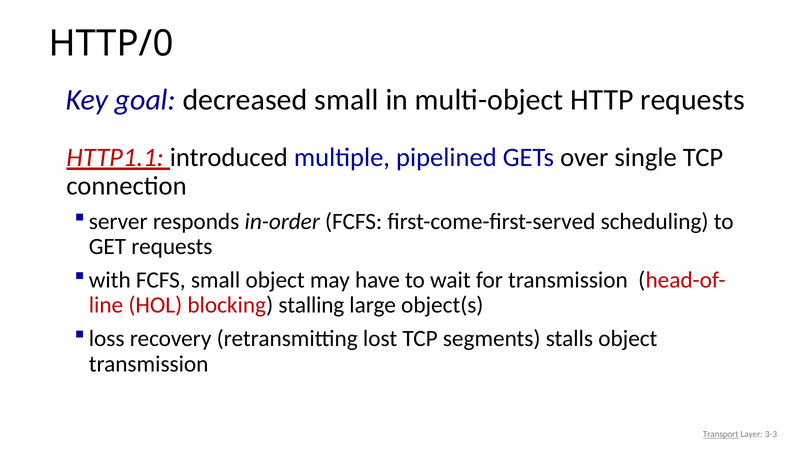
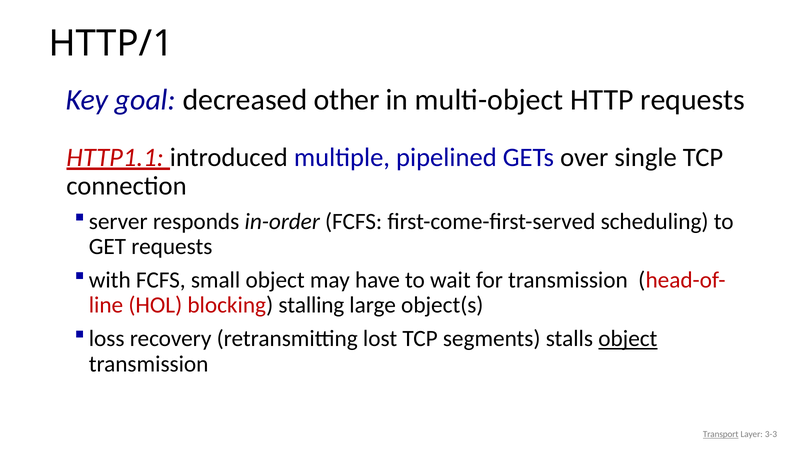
HTTP/0: HTTP/0 -> HTTP/1
decreased small: small -> other
object at (628, 339) underline: none -> present
